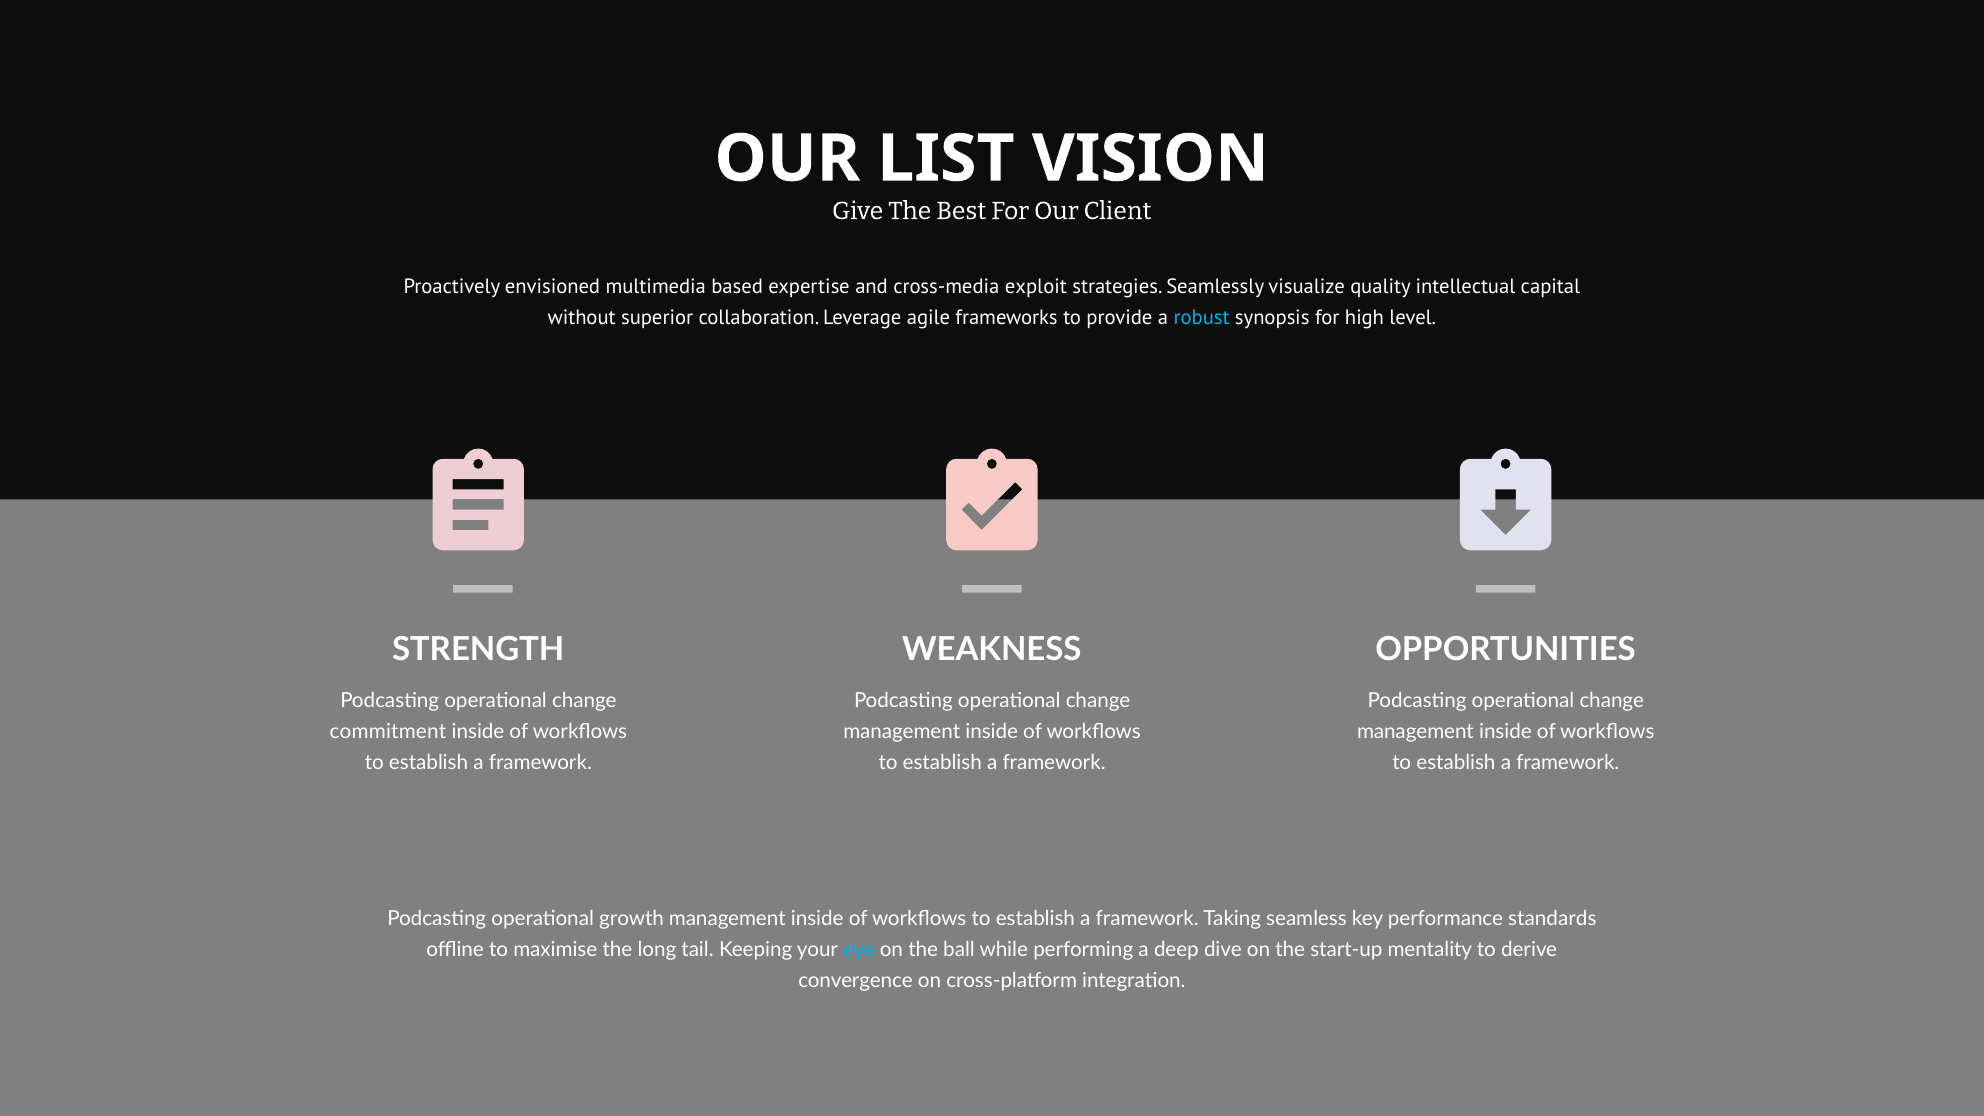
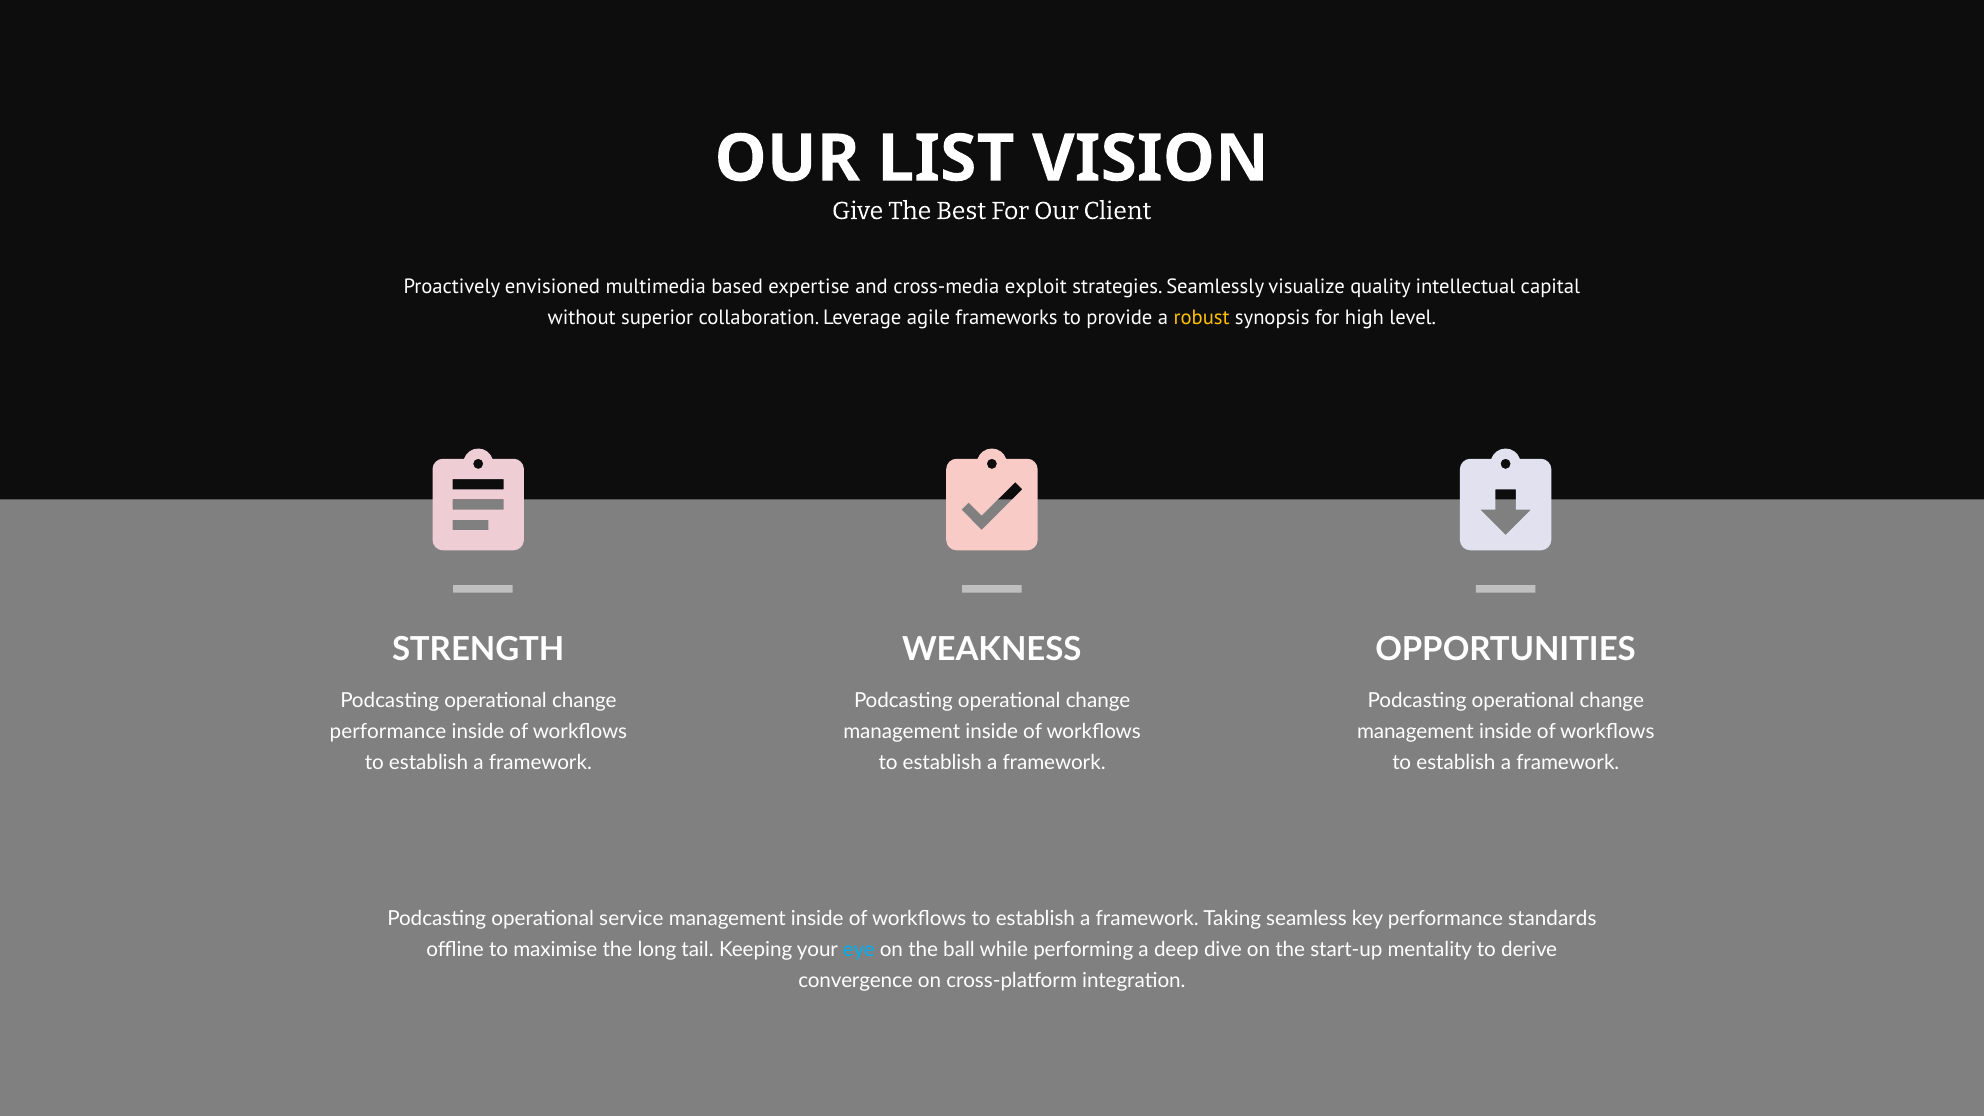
robust colour: light blue -> yellow
commitment at (388, 732): commitment -> performance
growth: growth -> service
